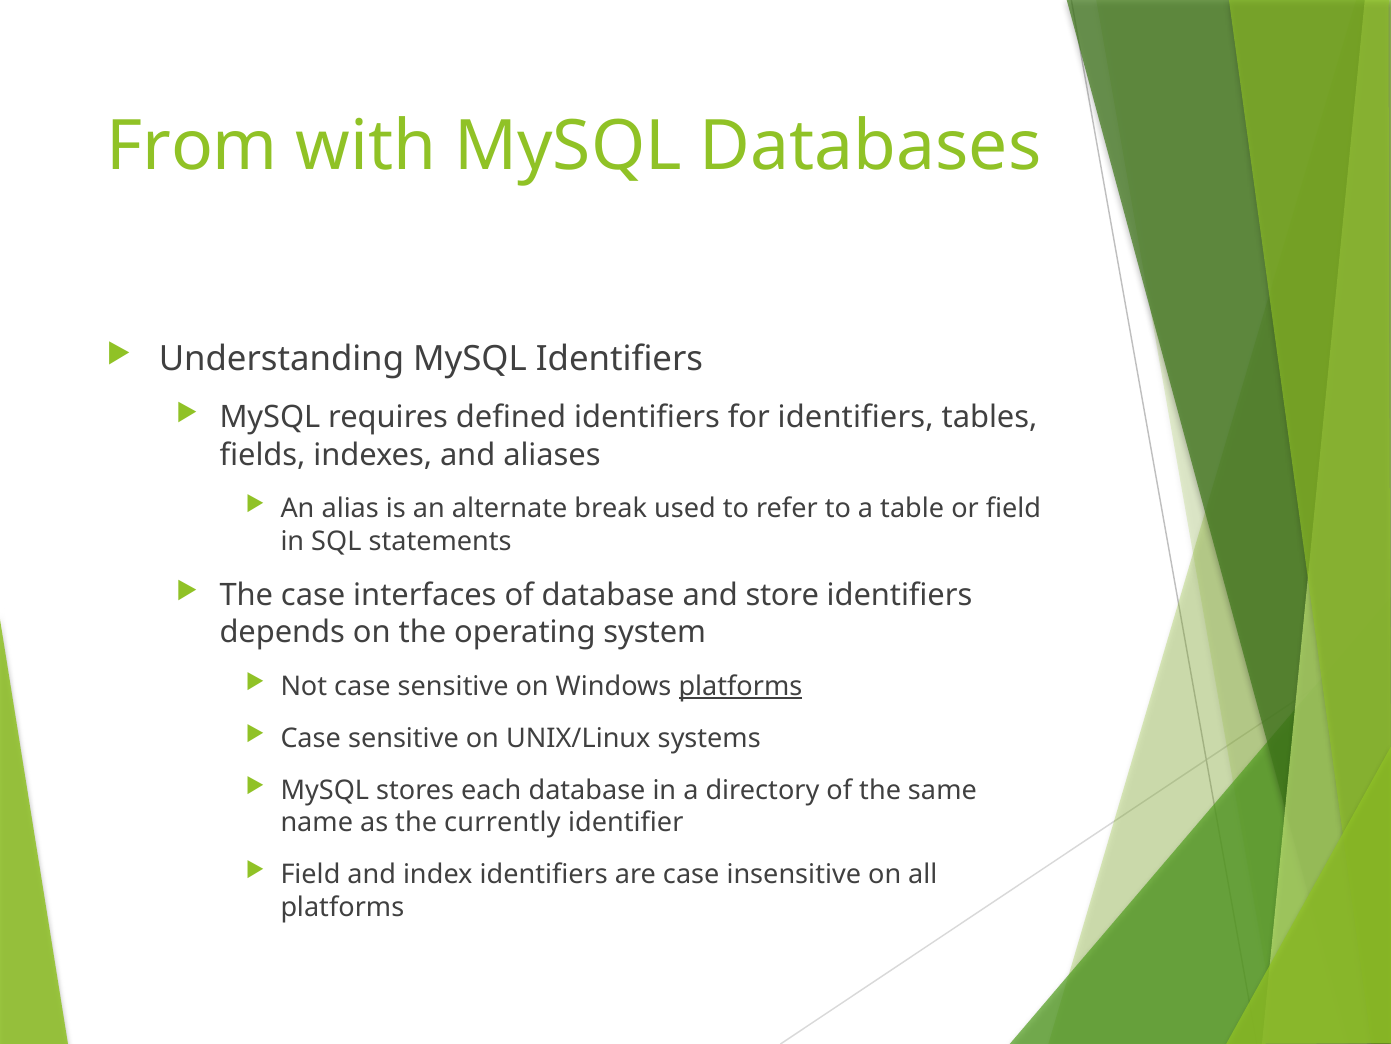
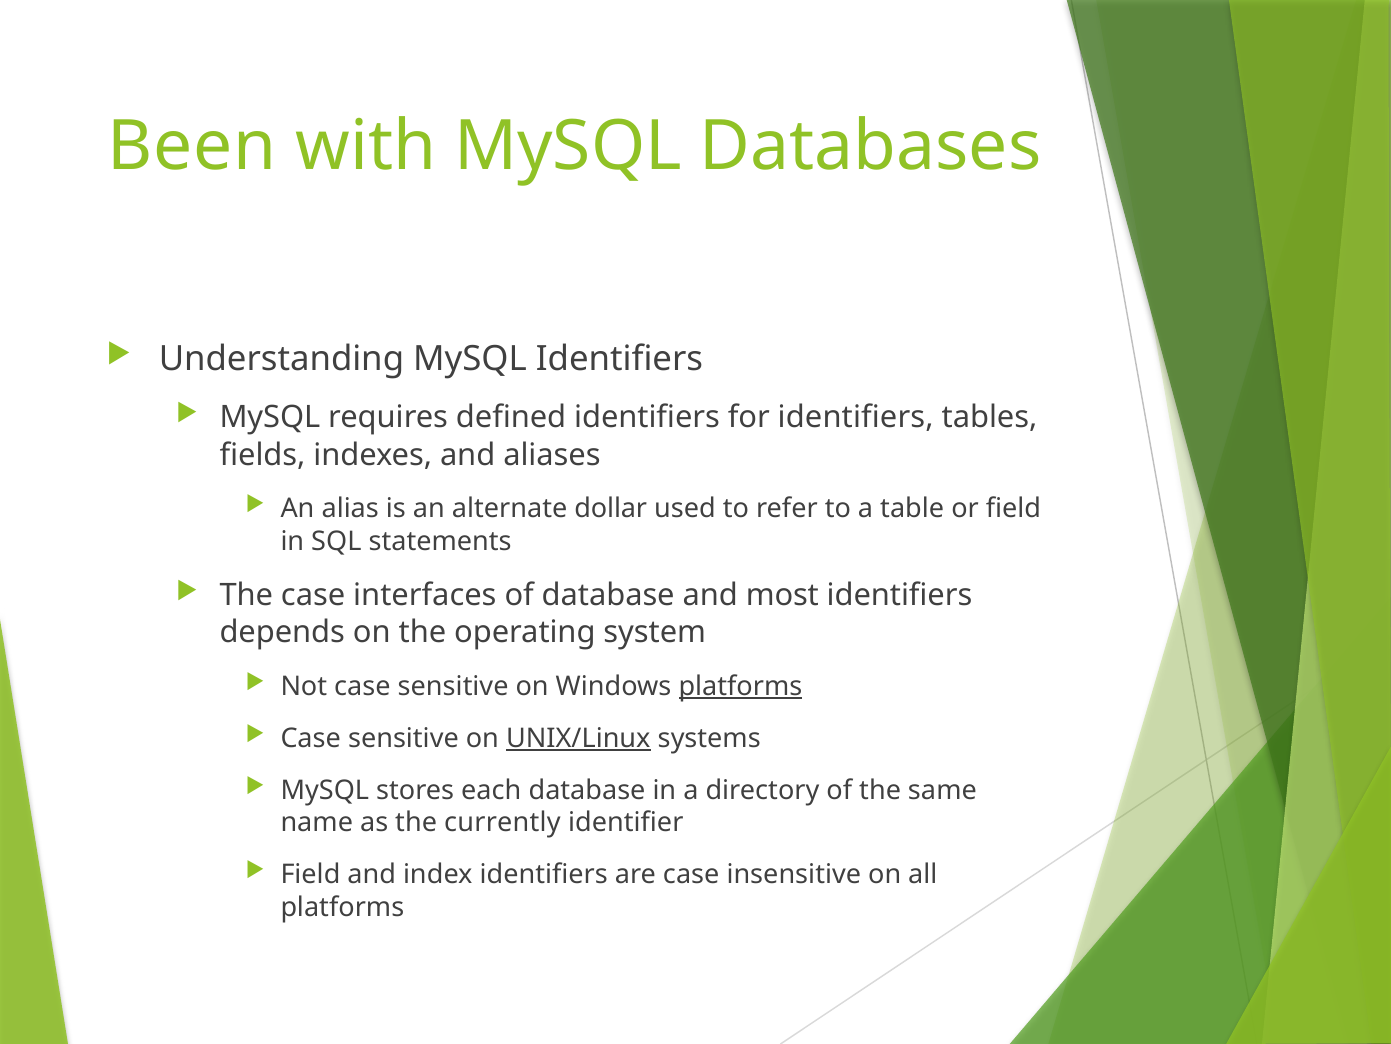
From: From -> Been
break: break -> dollar
store: store -> most
UNIX/Linux underline: none -> present
